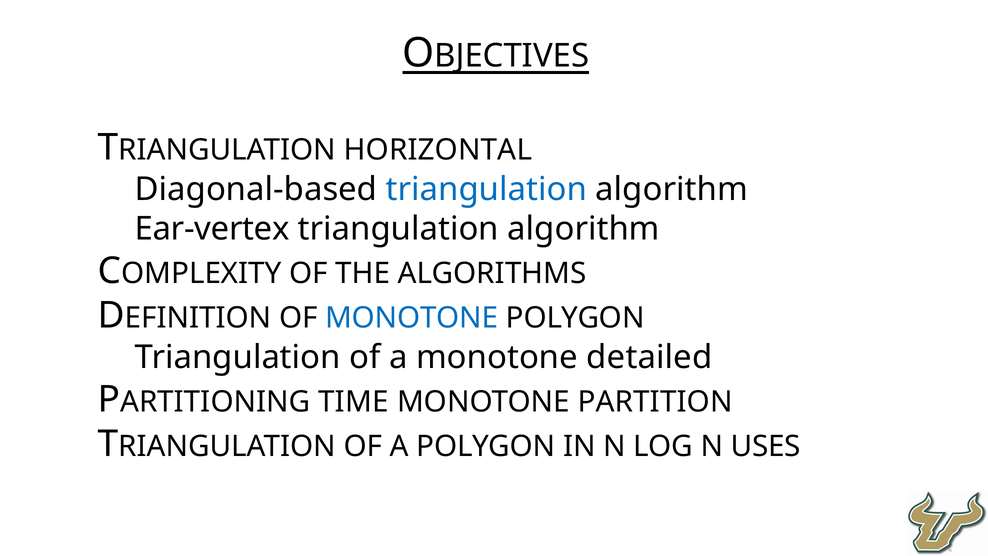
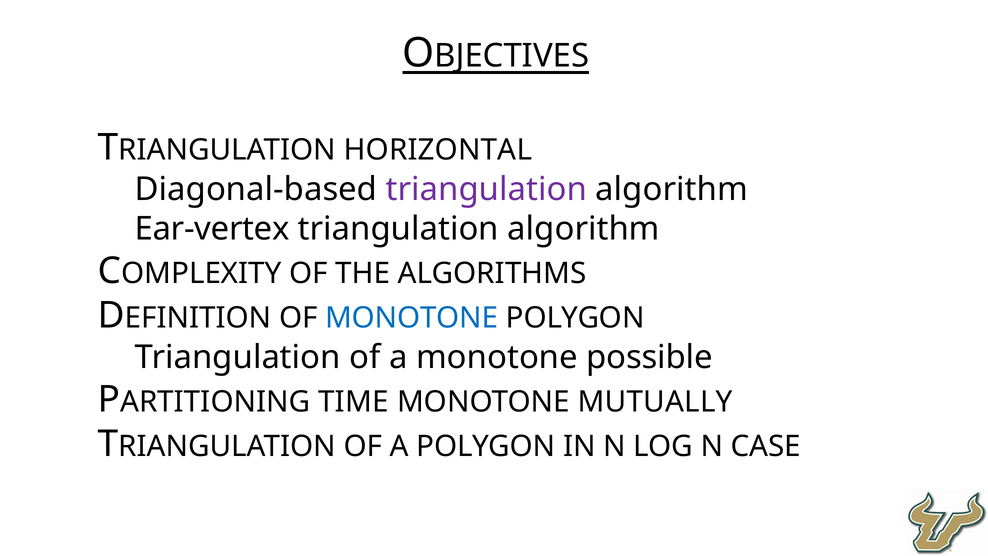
triangulation at (486, 189) colour: blue -> purple
detailed: detailed -> possible
PARTITION: PARTITION -> MUTUALLY
USES: USES -> CASE
